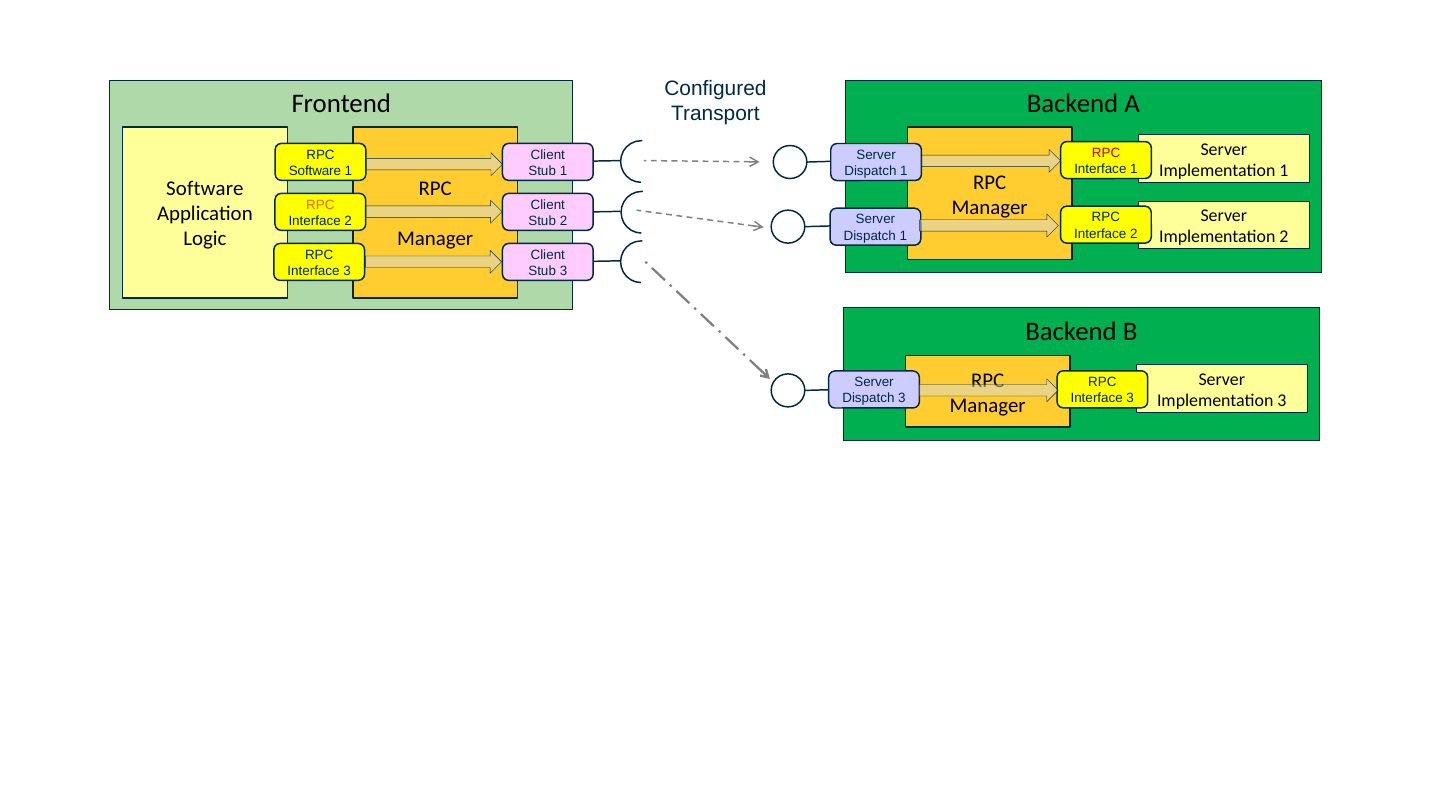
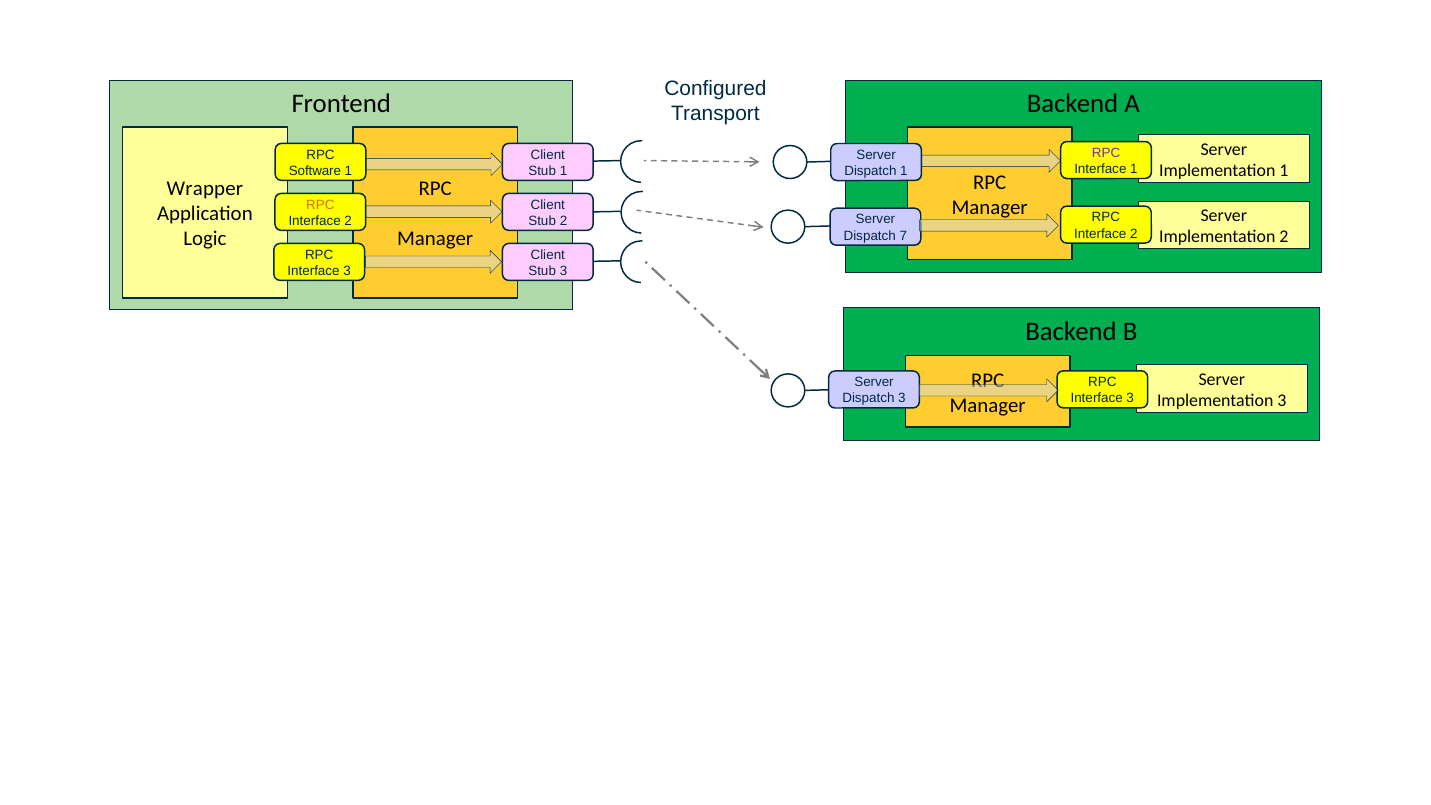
RPC at (1106, 153) colour: red -> purple
Software at (205, 189): Software -> Wrapper
1 at (903, 236): 1 -> 7
